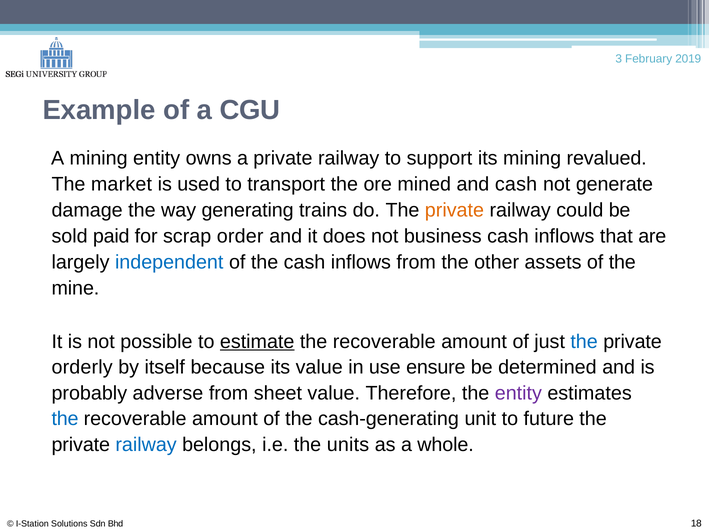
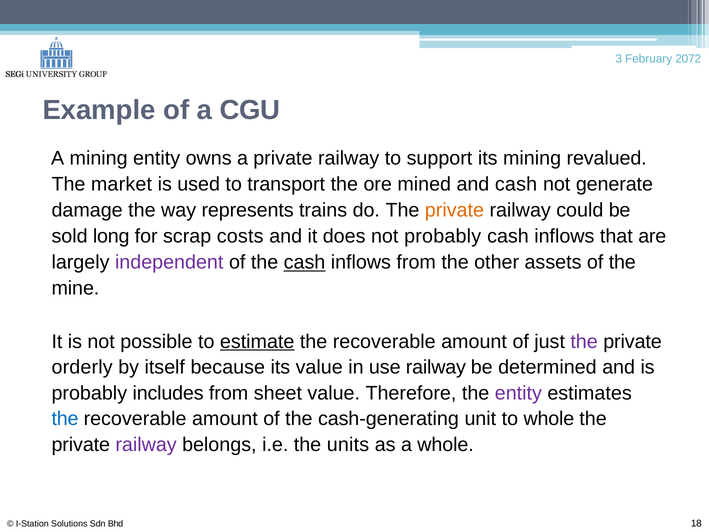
2019: 2019 -> 2072
generating: generating -> represents
paid: paid -> long
order: order -> costs
not business: business -> probably
independent colour: blue -> purple
cash at (305, 262) underline: none -> present
the at (584, 341) colour: blue -> purple
use ensure: ensure -> railway
adverse: adverse -> includes
to future: future -> whole
railway at (146, 444) colour: blue -> purple
